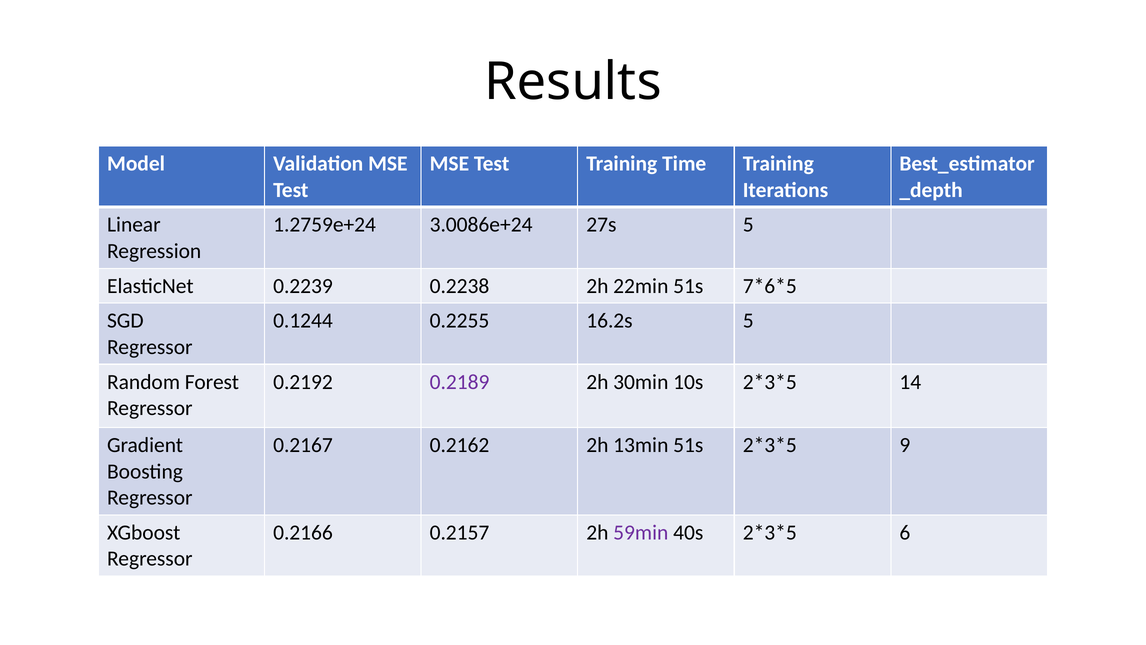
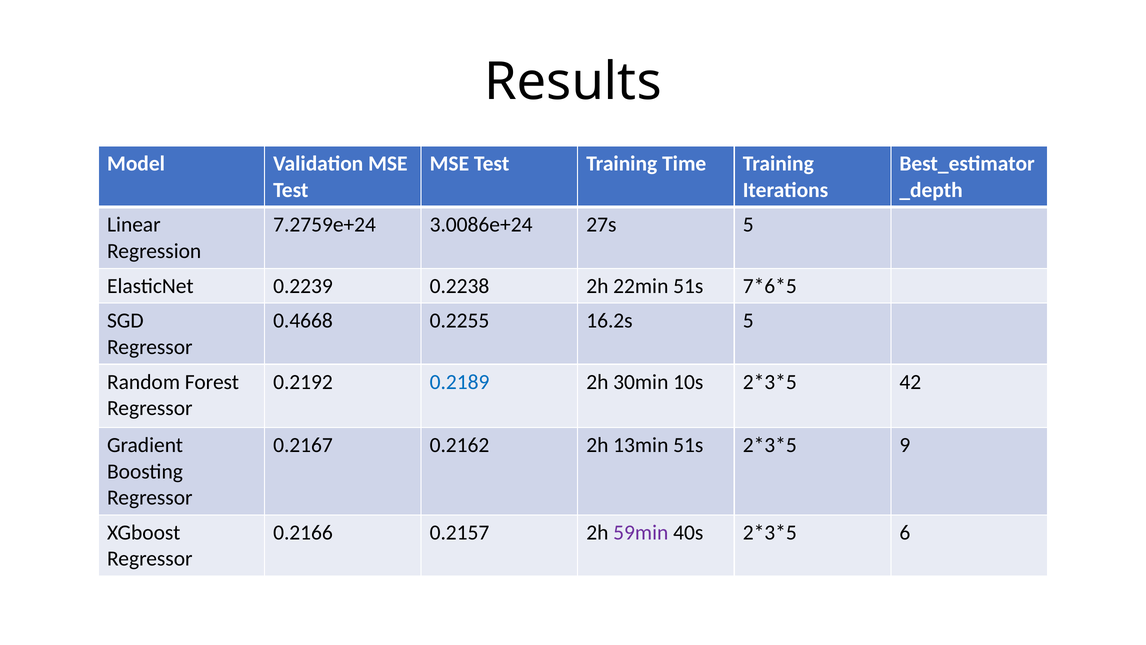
1.2759e+24: 1.2759e+24 -> 7.2759e+24
0.1244: 0.1244 -> 0.4668
0.2189 colour: purple -> blue
14: 14 -> 42
